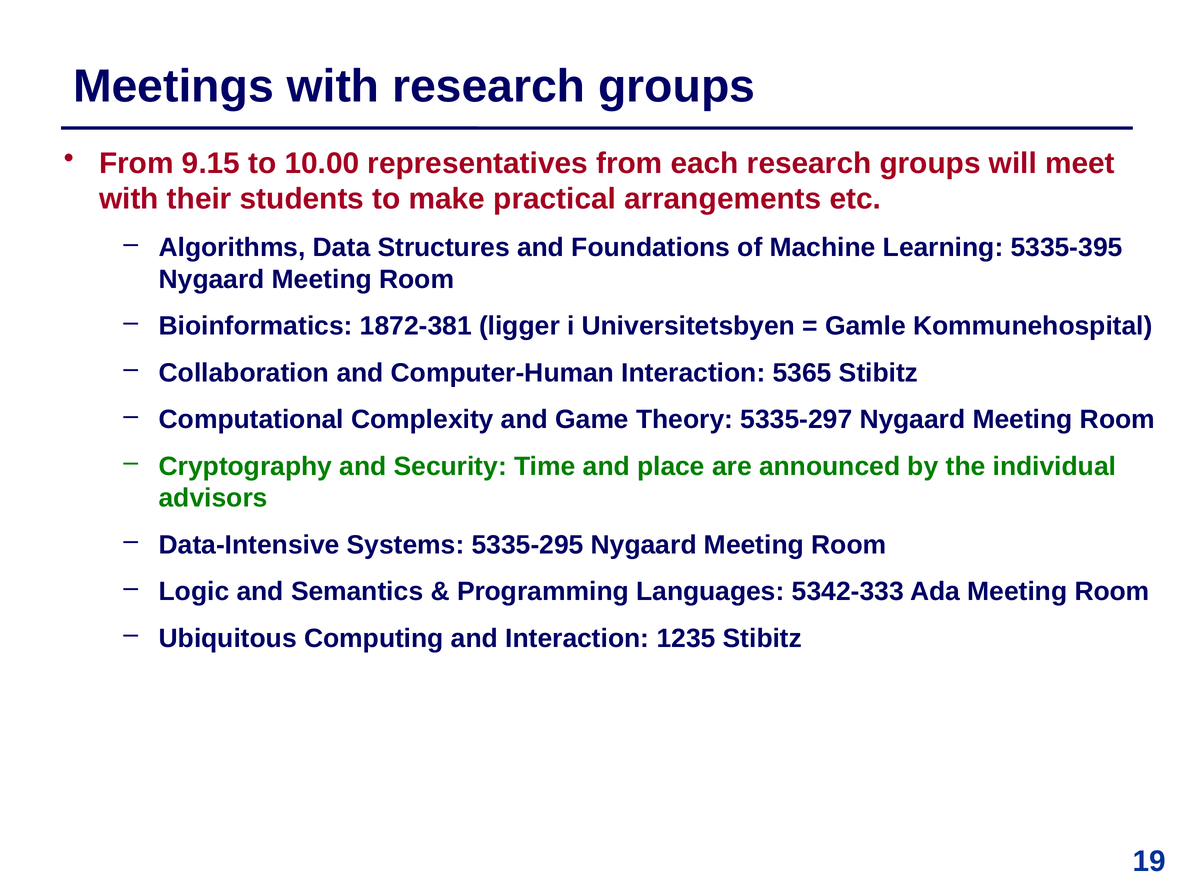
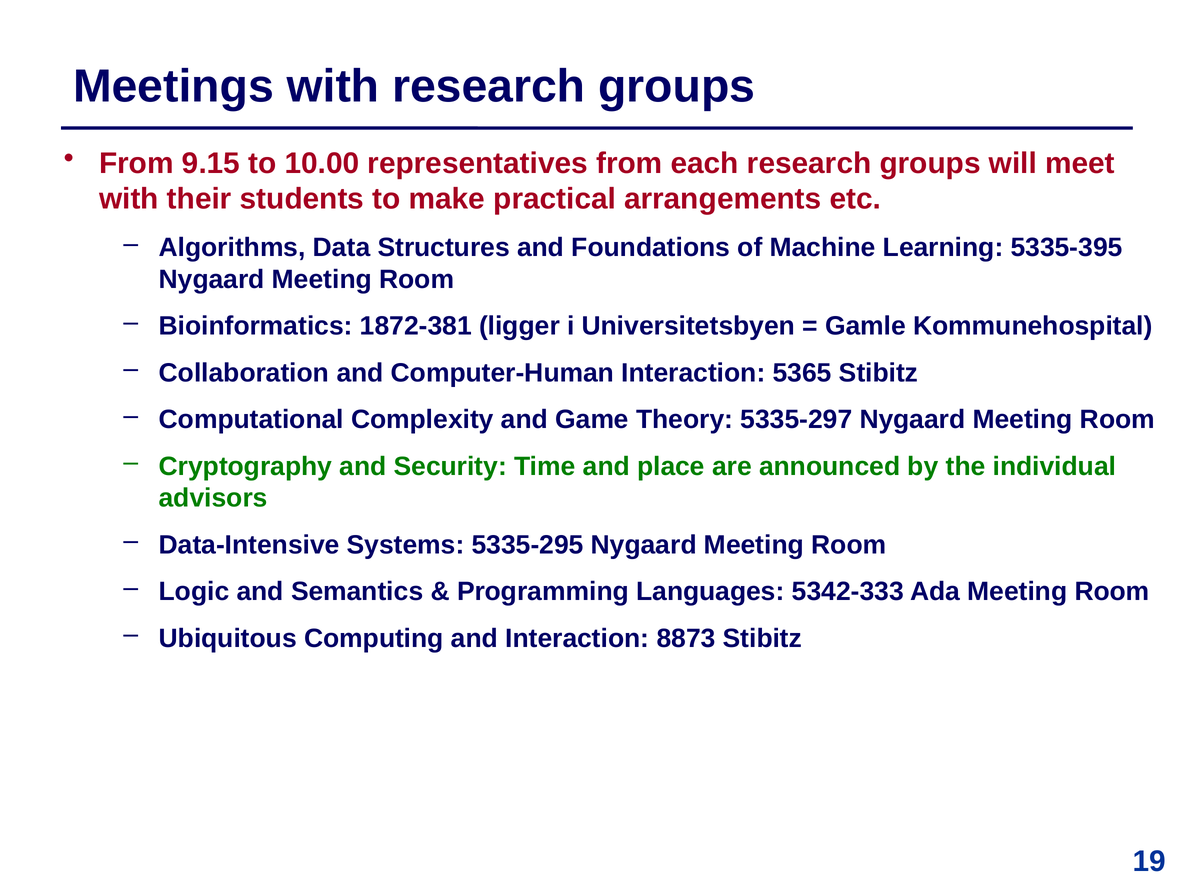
1235: 1235 -> 8873
